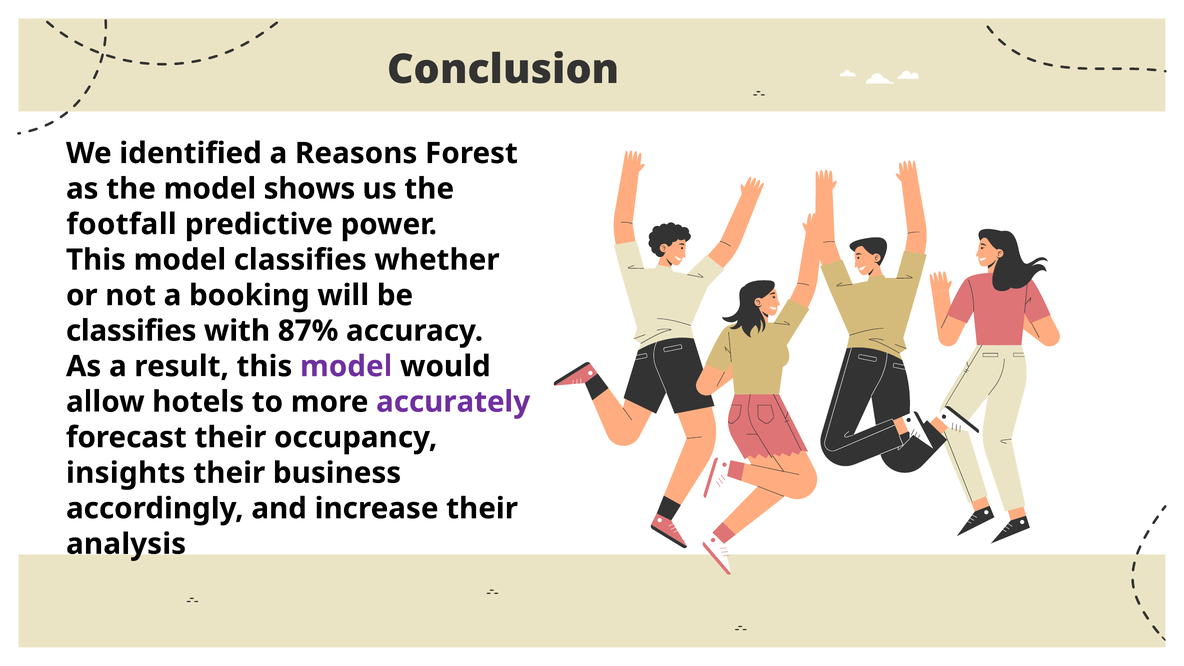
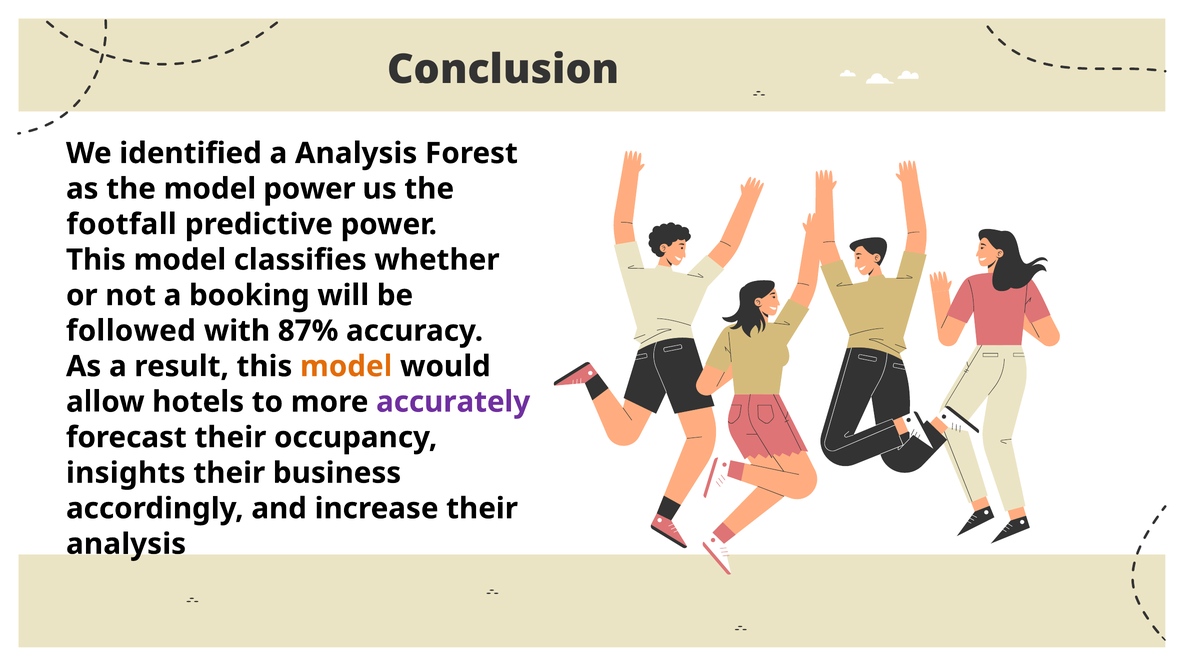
a Reasons: Reasons -> Analysis
model shows: shows -> power
classifies at (131, 331): classifies -> followed
model at (346, 366) colour: purple -> orange
